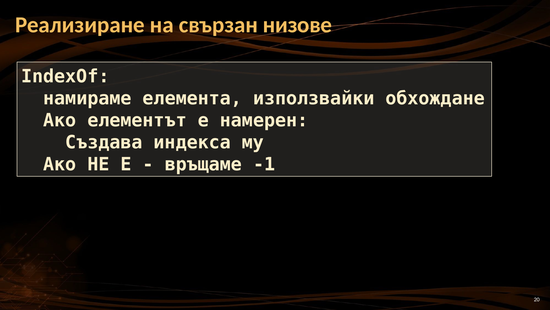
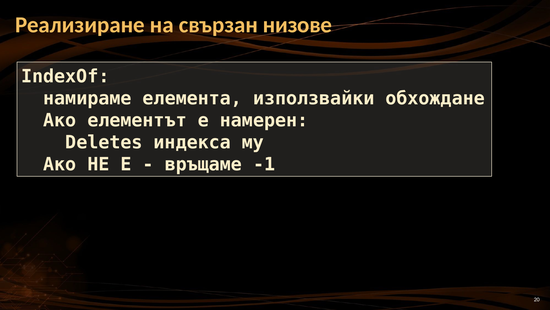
Създава: Създава -> Deletes
